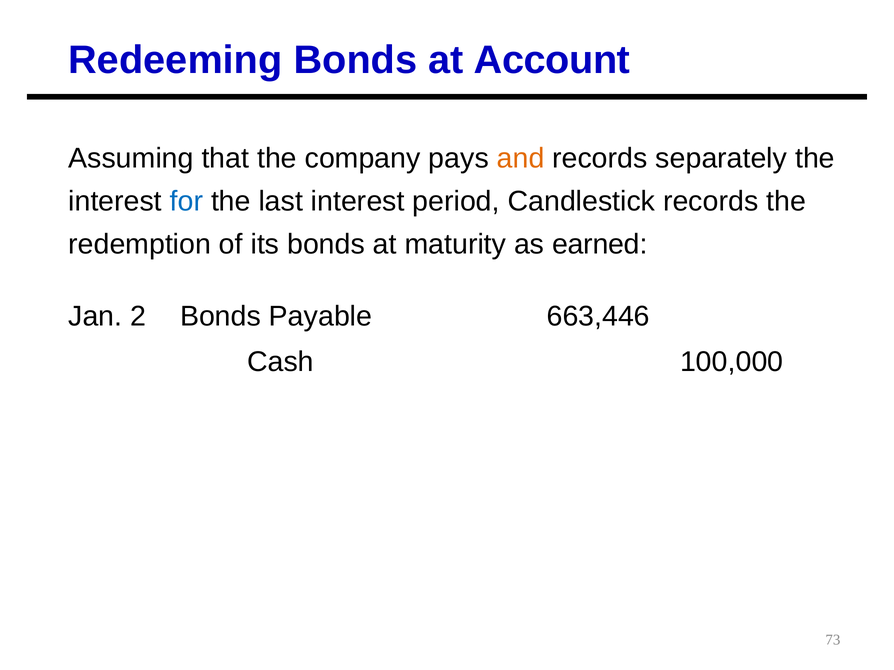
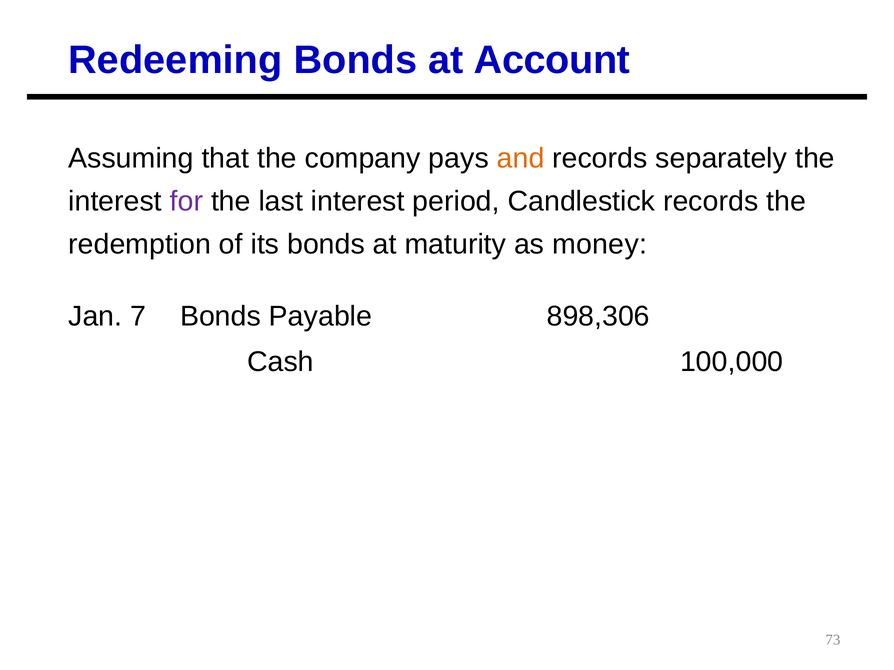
for colour: blue -> purple
earned: earned -> money
2: 2 -> 7
663,446: 663,446 -> 898,306
